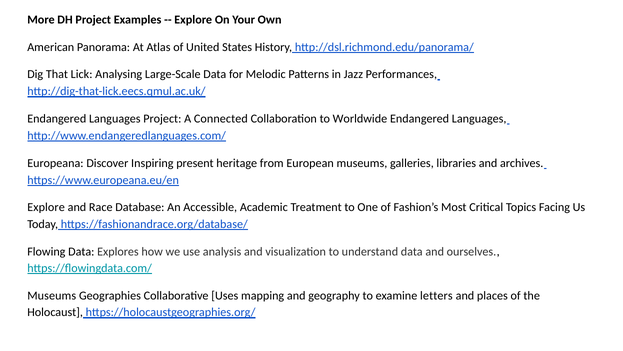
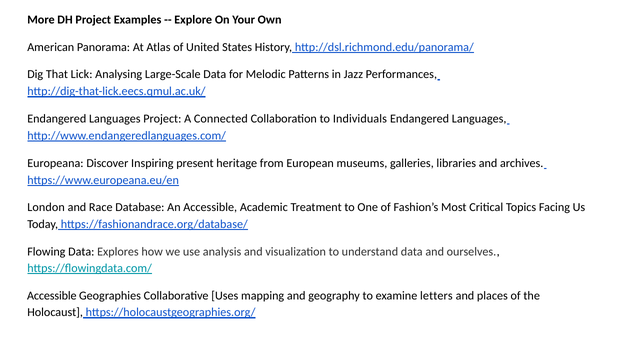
Worldwide: Worldwide -> Individuals
Explore at (46, 207): Explore -> London
Museums at (52, 295): Museums -> Accessible
